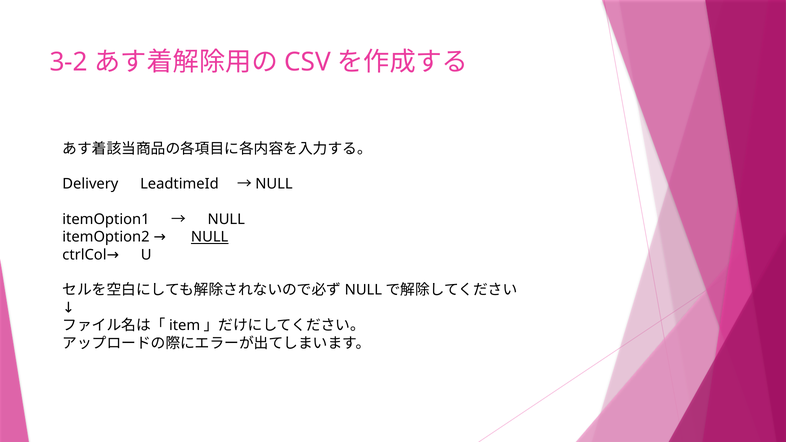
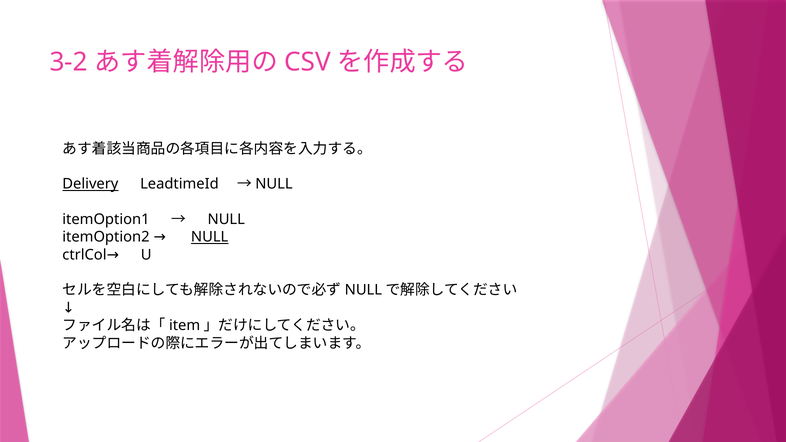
Delivery underline: none -> present
